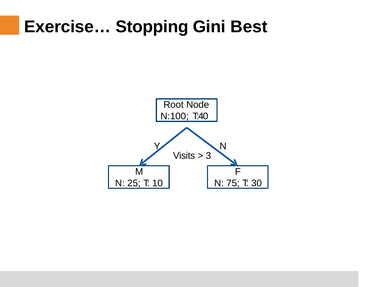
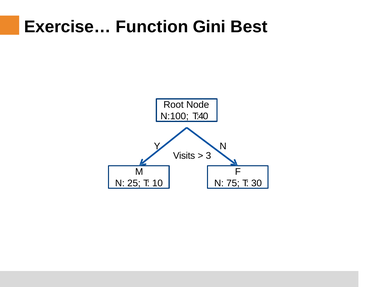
Stopping: Stopping -> Function
